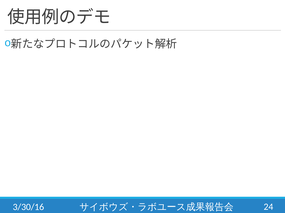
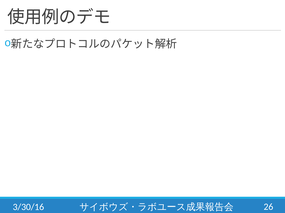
24: 24 -> 26
